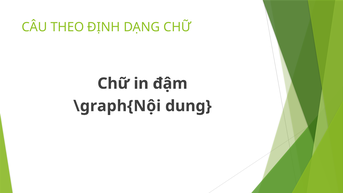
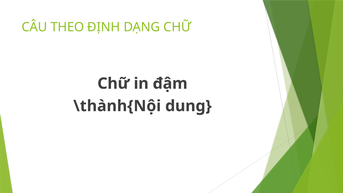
\graph{Nội: \graph{Nội -> \thành{Nội
